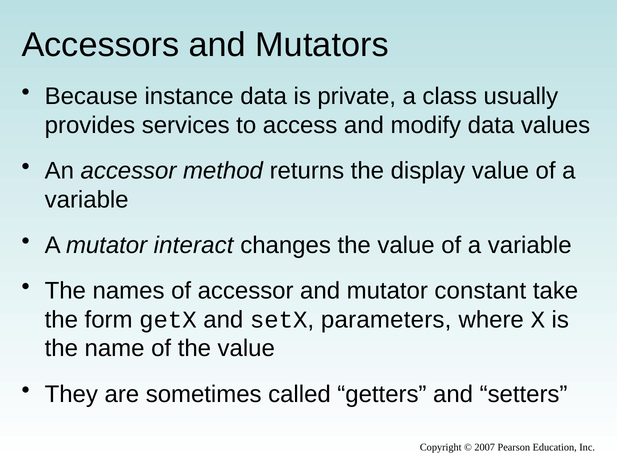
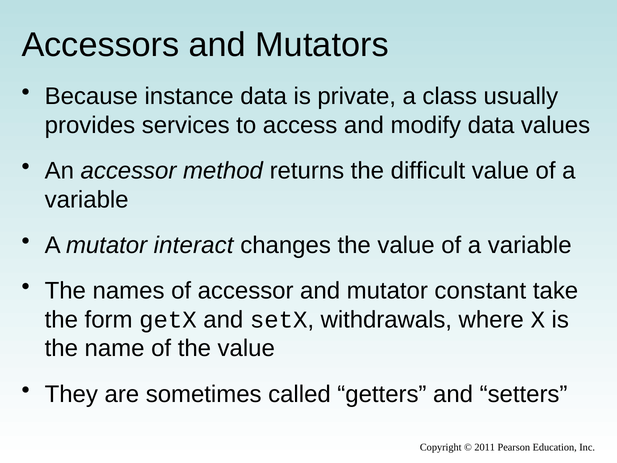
display: display -> difficult
parameters: parameters -> withdrawals
2007: 2007 -> 2011
